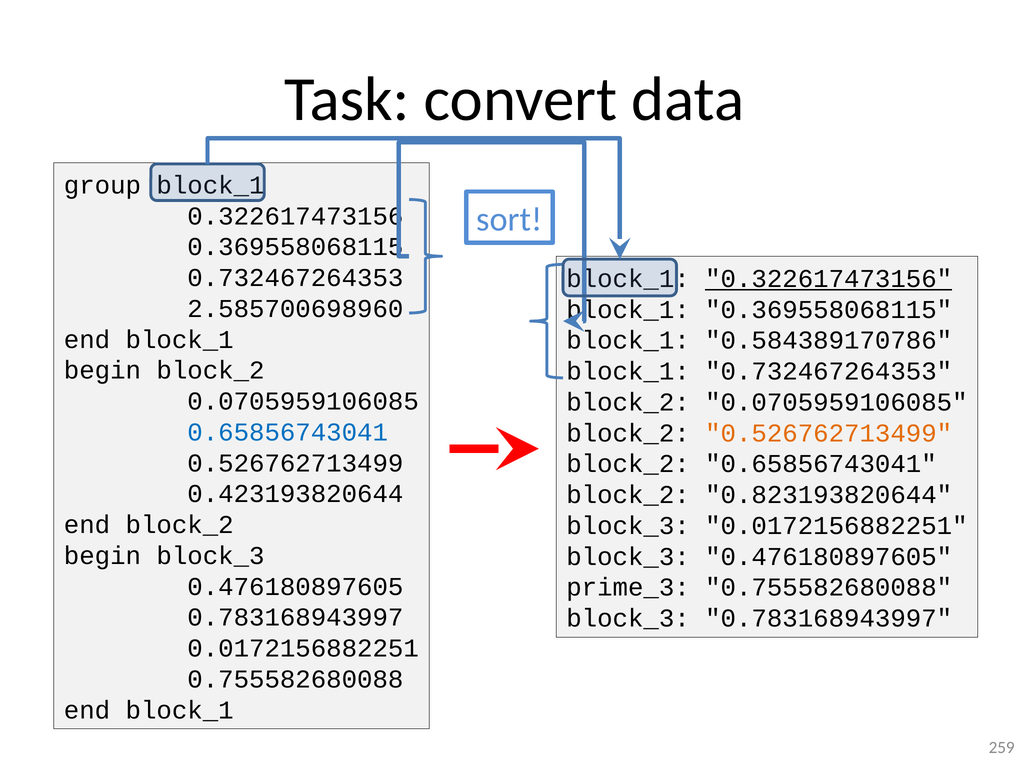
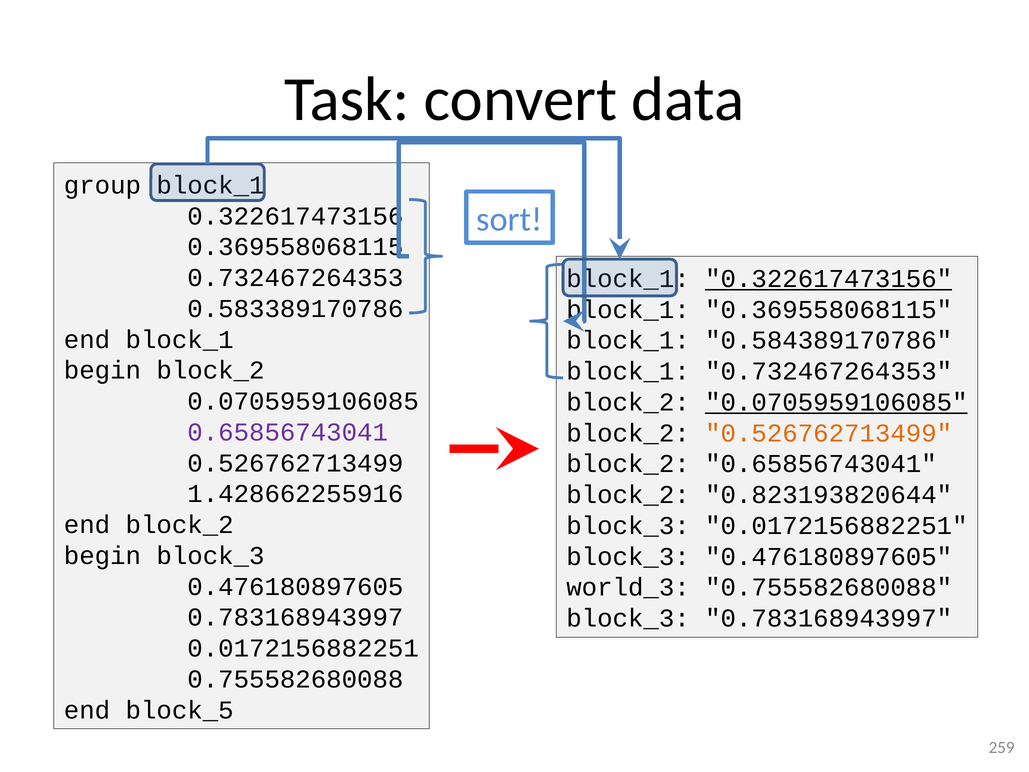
2.585700698960: 2.585700698960 -> 0.583389170786
0.0705959106085 at (836, 402) underline: none -> present
0.65856743041 at (288, 432) colour: blue -> purple
0.423193820644: 0.423193820644 -> 1.428662255916
prime_3: prime_3 -> world_3
block_1 at (180, 710): block_1 -> block_5
